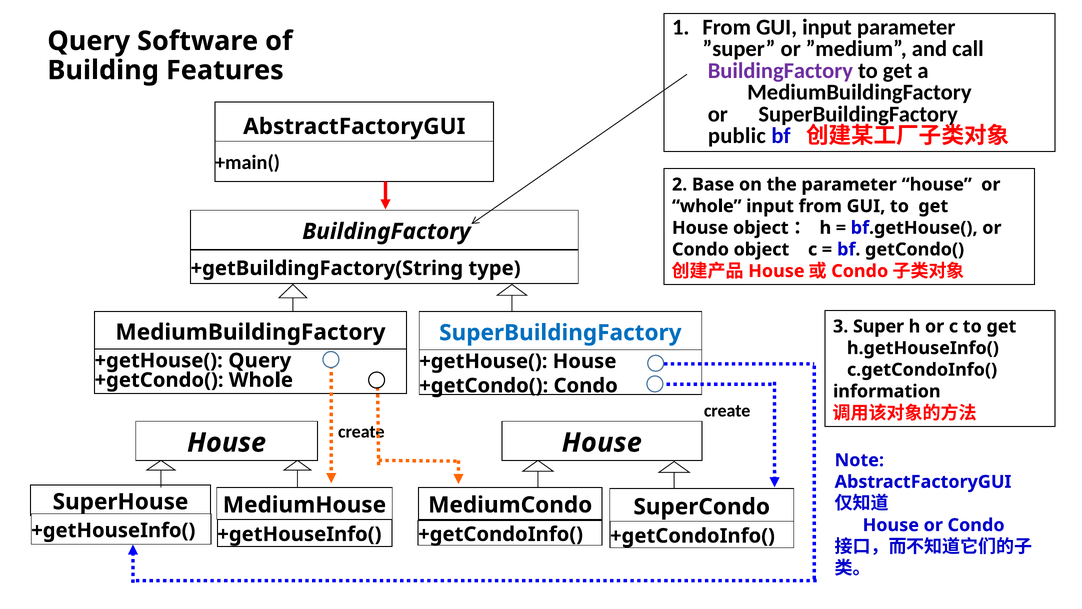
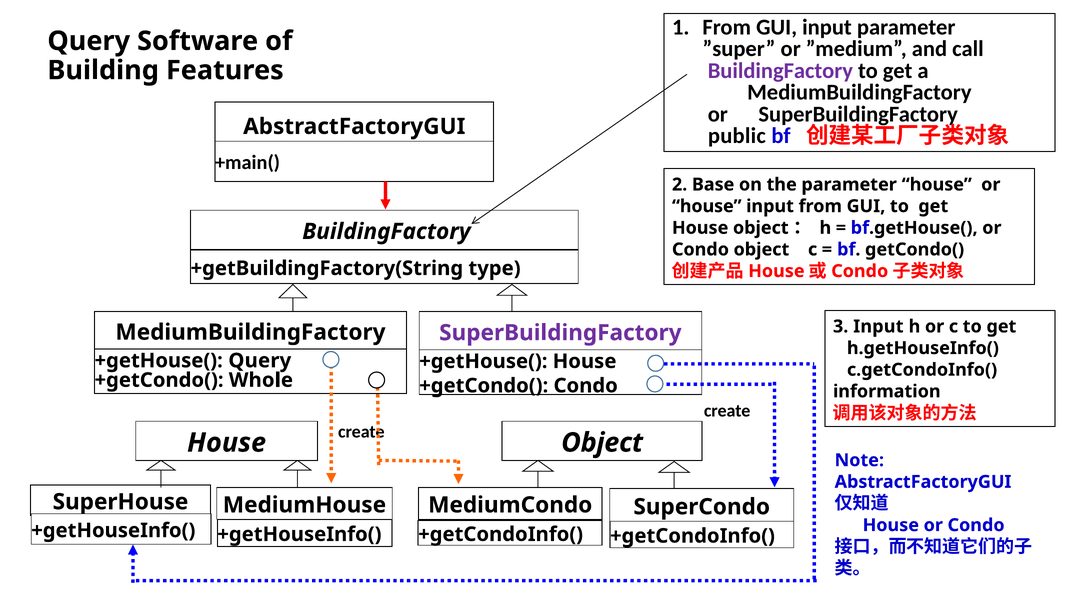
whole at (707, 206): whole -> house
3 Super: Super -> Input
SuperBuildingFactory at (560, 333) colour: blue -> purple
House at (602, 442): House -> Object
